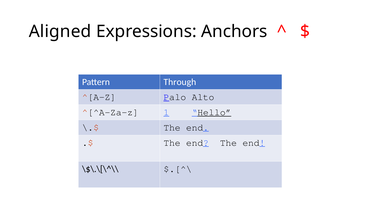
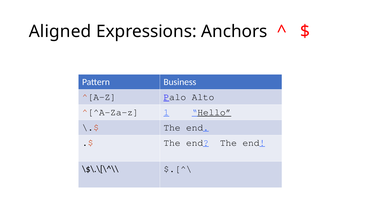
Through: Through -> Business
